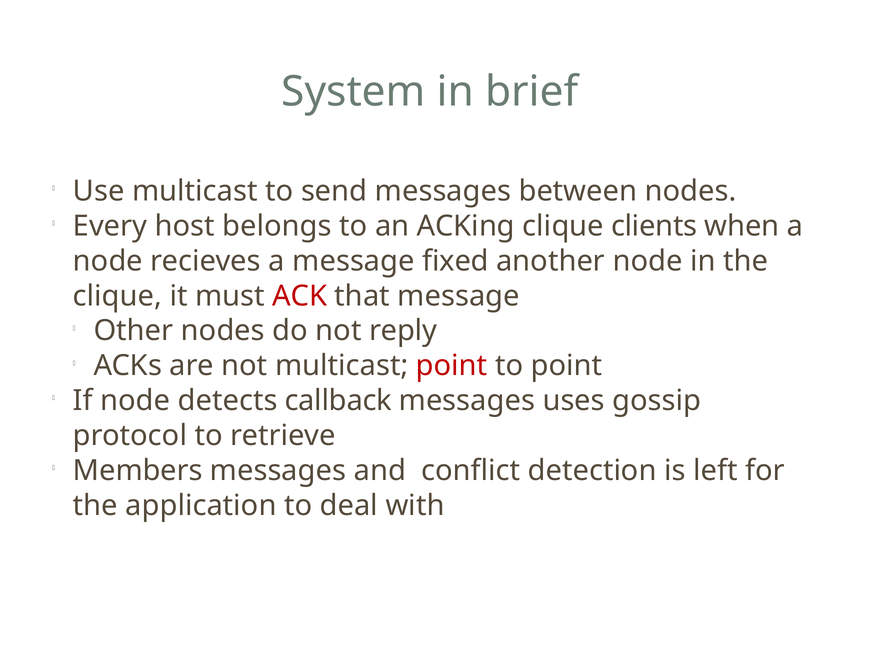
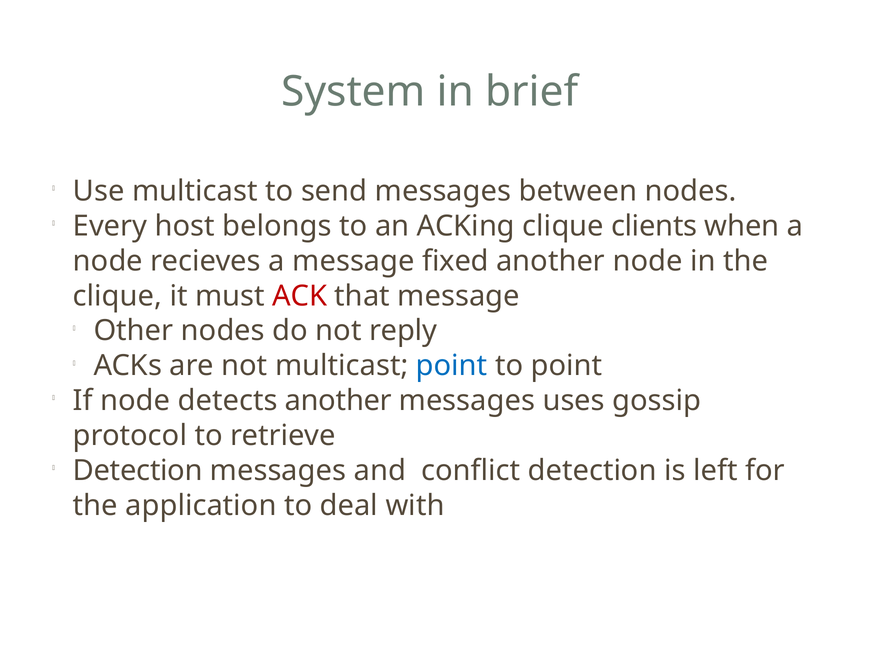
point at (452, 366) colour: red -> blue
detects callback: callback -> another
Members at (138, 471): Members -> Detection
